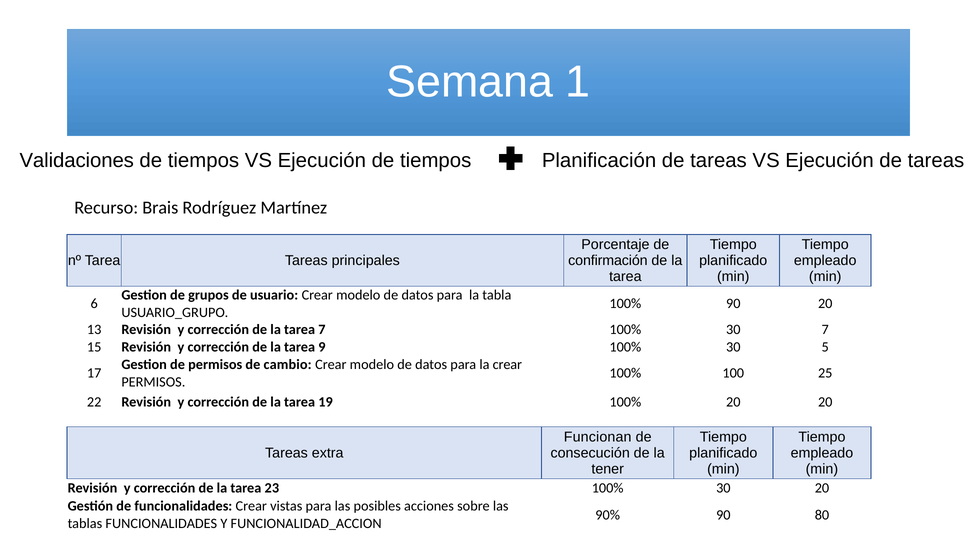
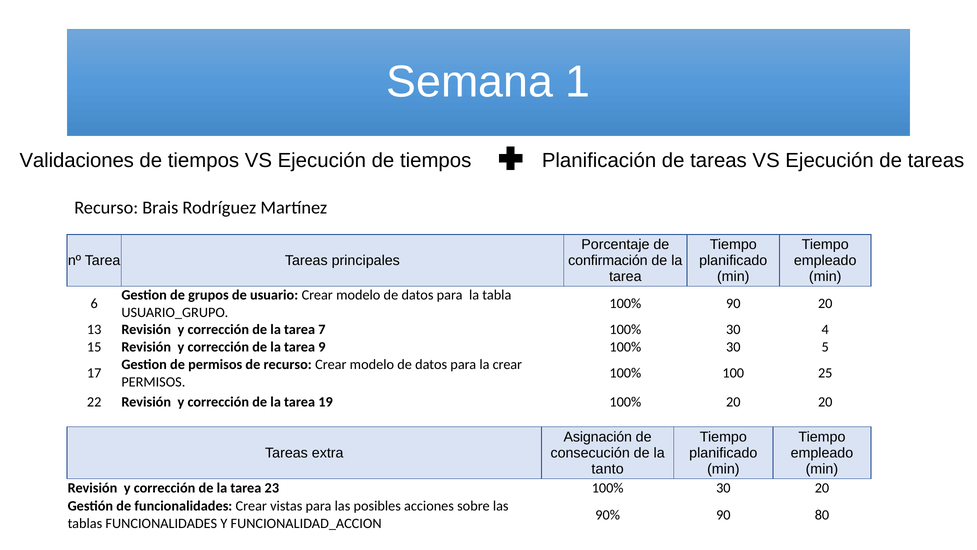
30 7: 7 -> 4
de cambio: cambio -> recurso
Funcionan: Funcionan -> Asignación
tener: tener -> tanto
